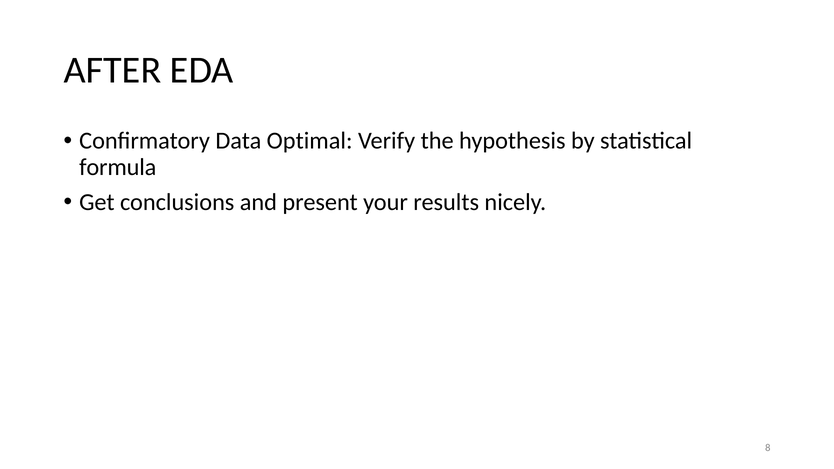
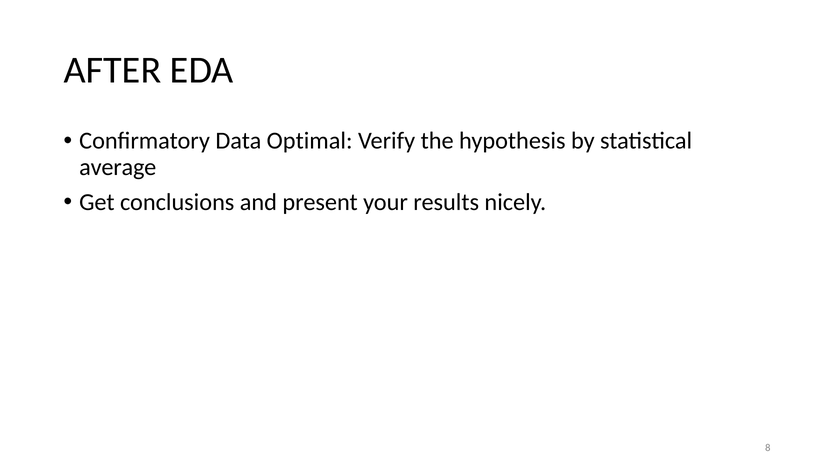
formula: formula -> average
